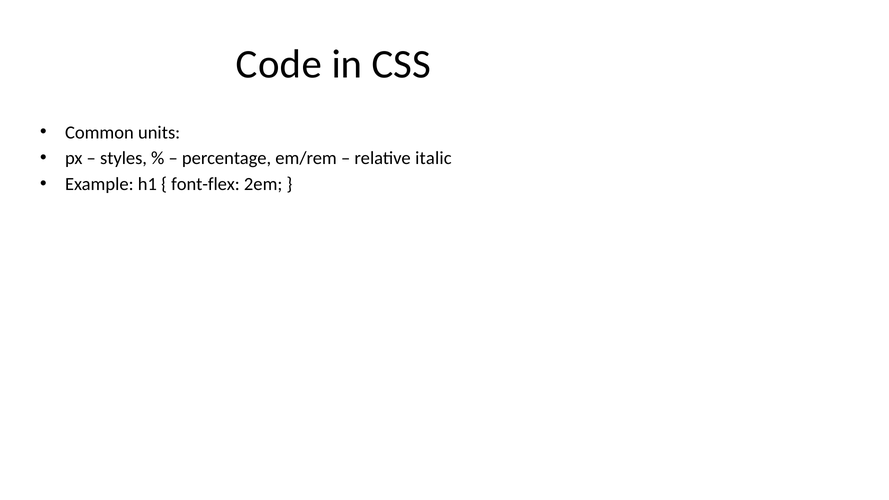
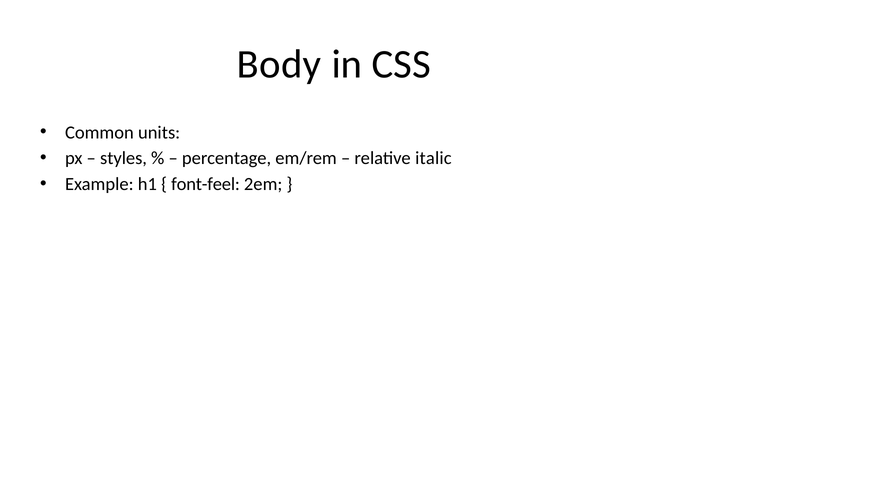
Code: Code -> Body
font-flex: font-flex -> font-feel
